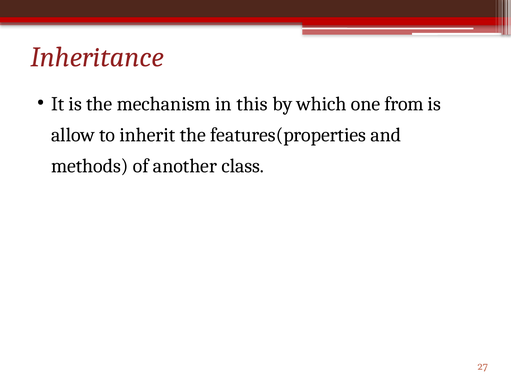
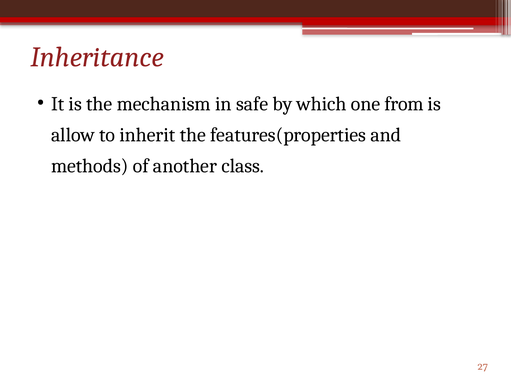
this: this -> safe
